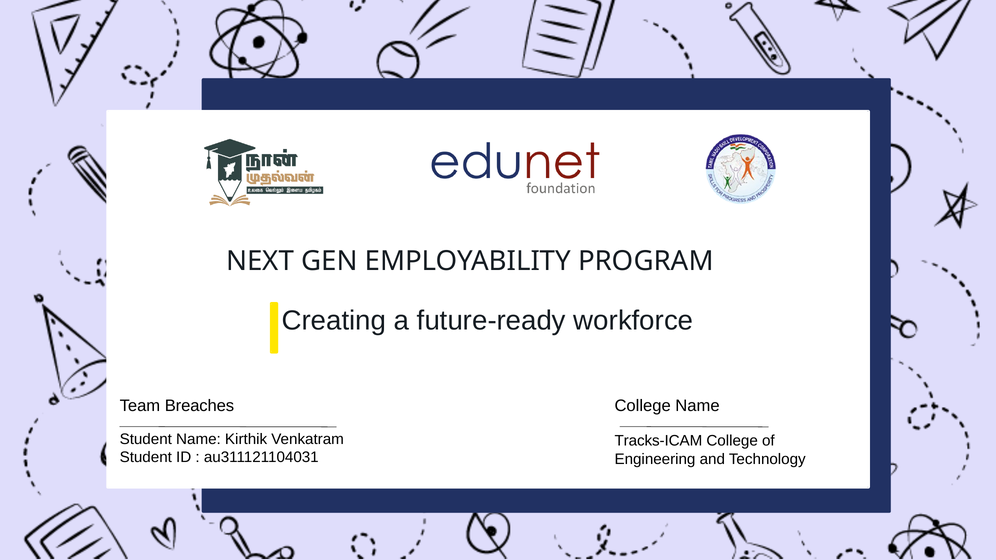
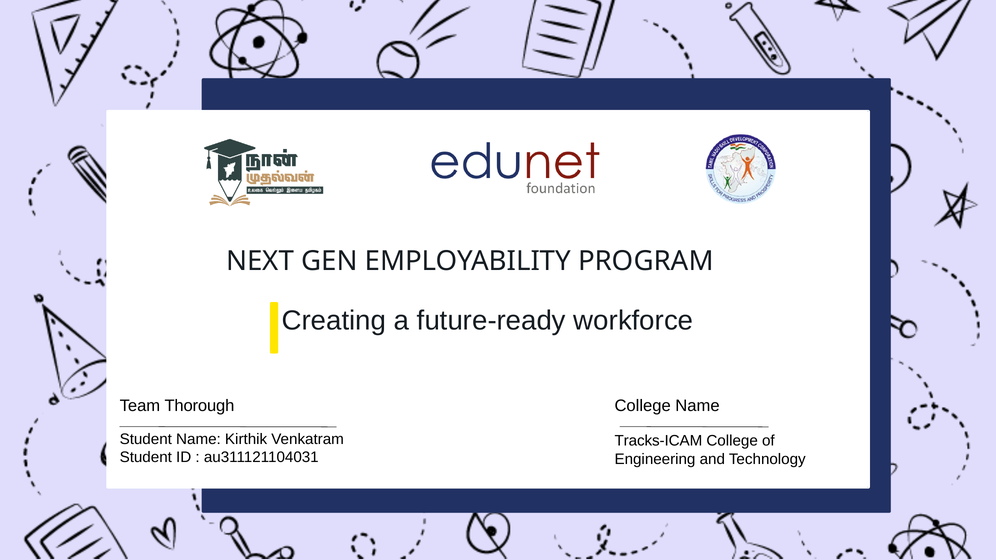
Breaches: Breaches -> Thorough
